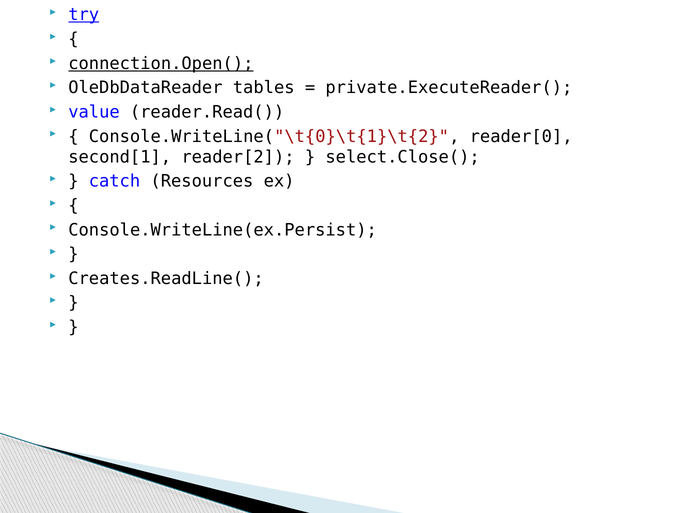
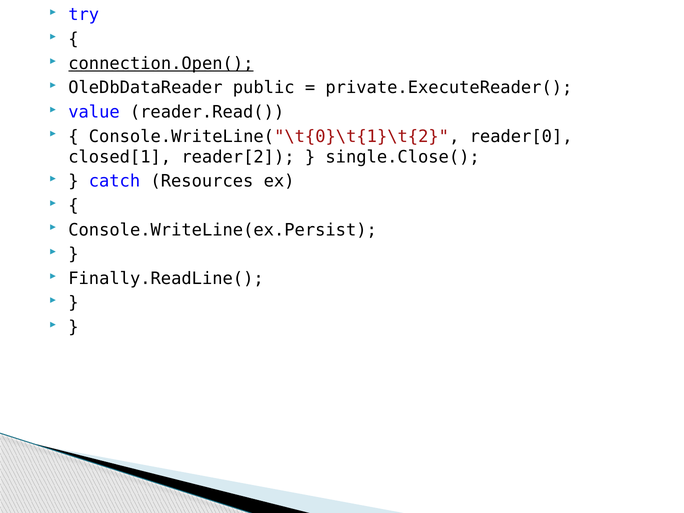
try underline: present -> none
tables: tables -> public
second[1: second[1 -> closed[1
select.Close(: select.Close( -> single.Close(
Creates.ReadLine(: Creates.ReadLine( -> Finally.ReadLine(
